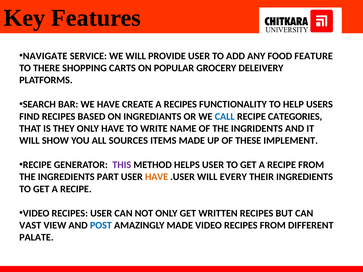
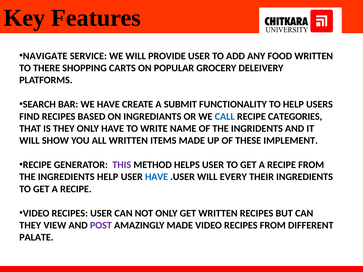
FOOD FEATURE: FEATURE -> WRITTEN
A RECIPES: RECIPES -> SUBMIT
ALL SOURCES: SOURCES -> WRITTEN
INGREDIENTS PART: PART -> HELP
HAVE at (157, 177) colour: orange -> blue
VAST at (30, 226): VAST -> THEY
POST colour: blue -> purple
